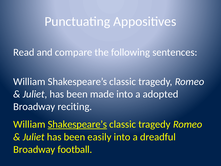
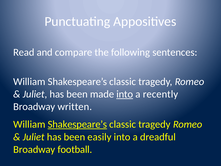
into at (125, 94) underline: none -> present
adopted: adopted -> recently
reciting: reciting -> written
